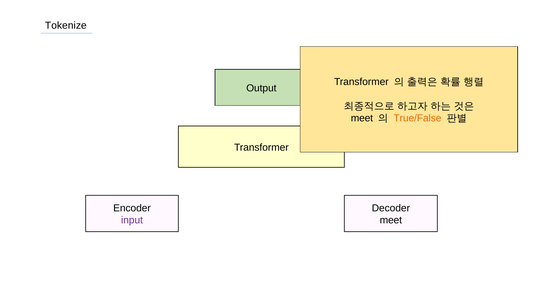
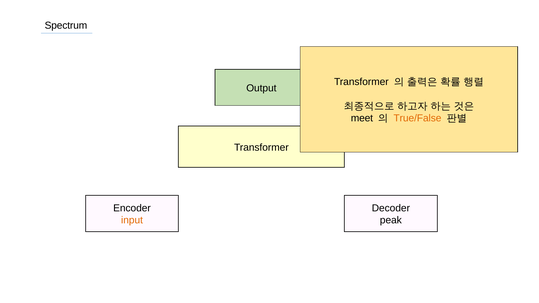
Tokenize: Tokenize -> Spectrum
input colour: purple -> orange
meet at (391, 220): meet -> peak
